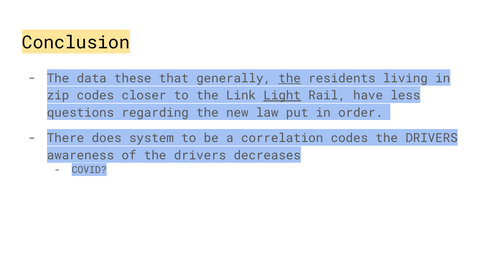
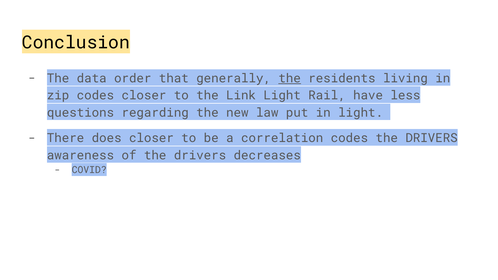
these: these -> order
Light at (282, 95) underline: present -> none
in order: order -> light
does system: system -> closer
